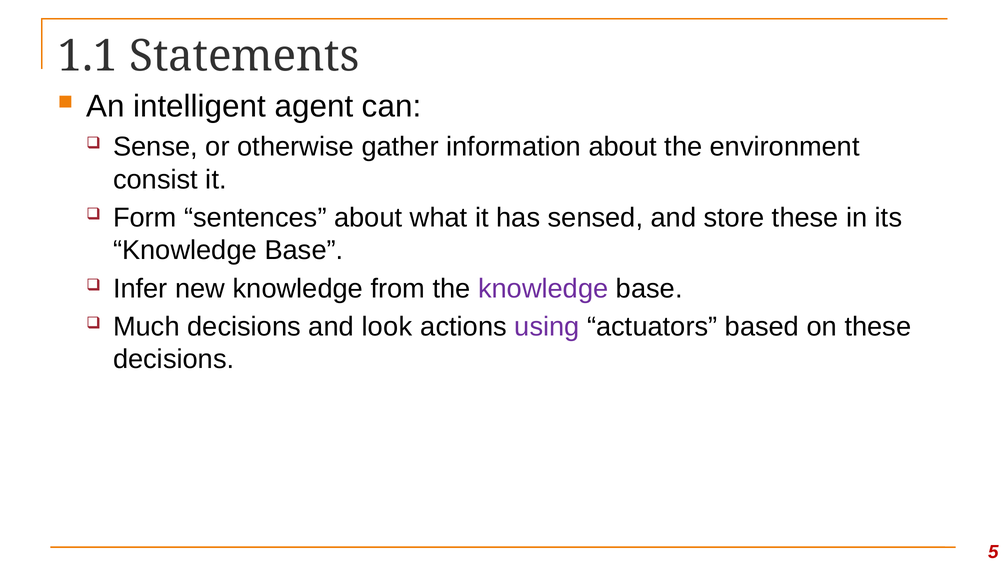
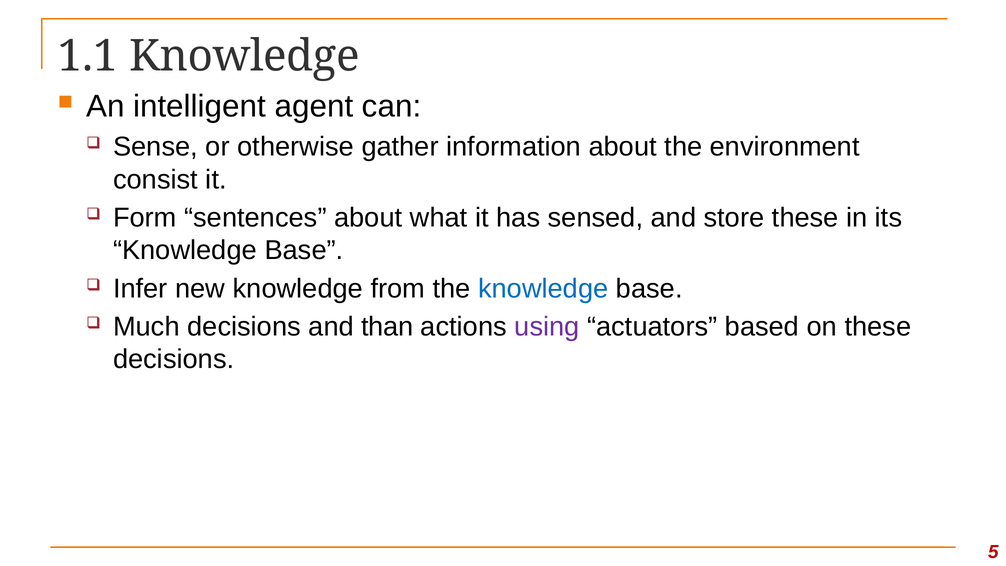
1.1 Statements: Statements -> Knowledge
knowledge at (543, 289) colour: purple -> blue
look: look -> than
